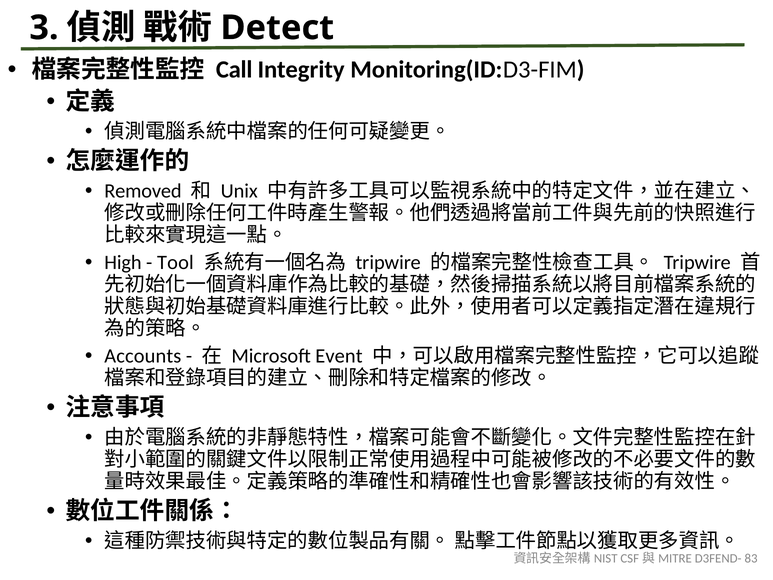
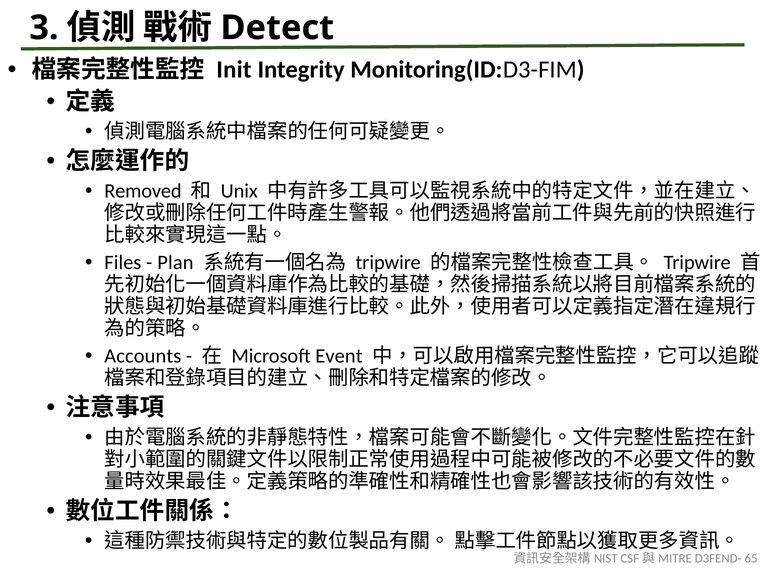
Call: Call -> Init
High: High -> Files
Tool: Tool -> Plan
83: 83 -> 65
